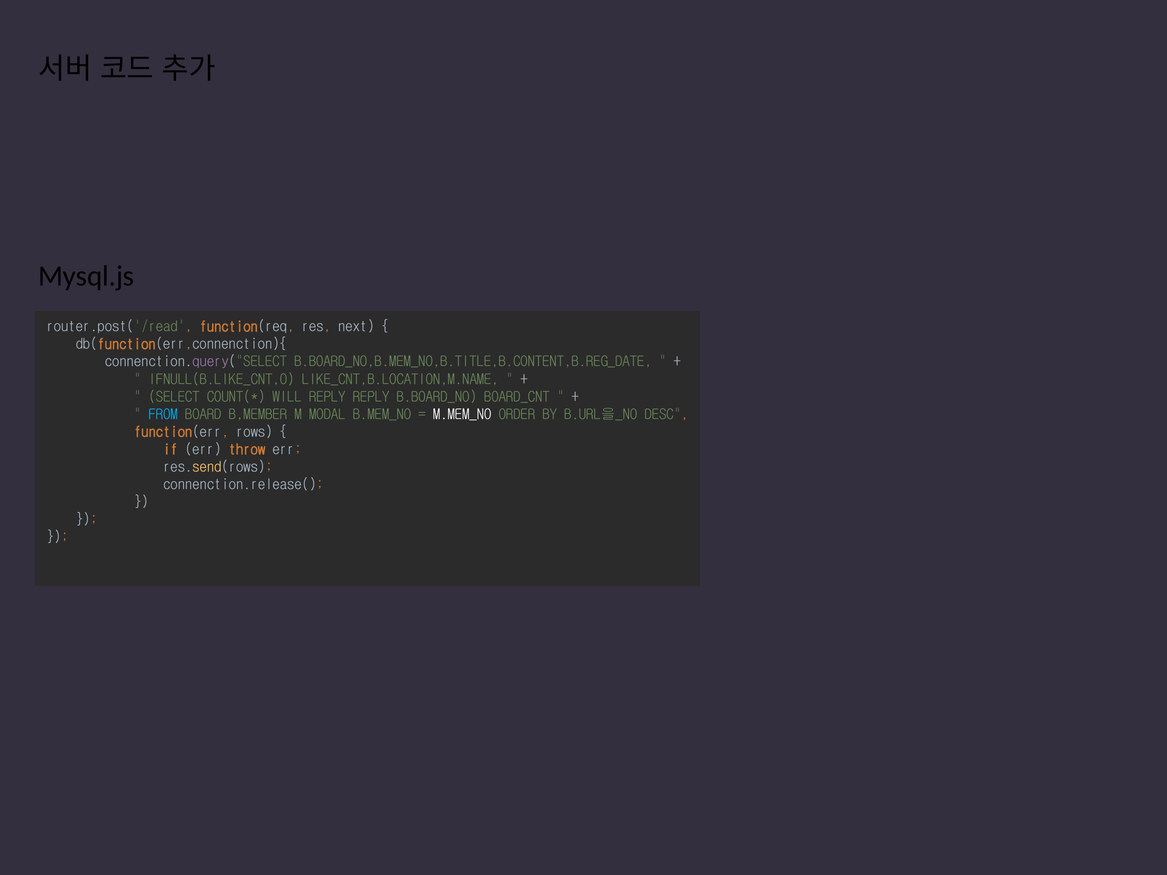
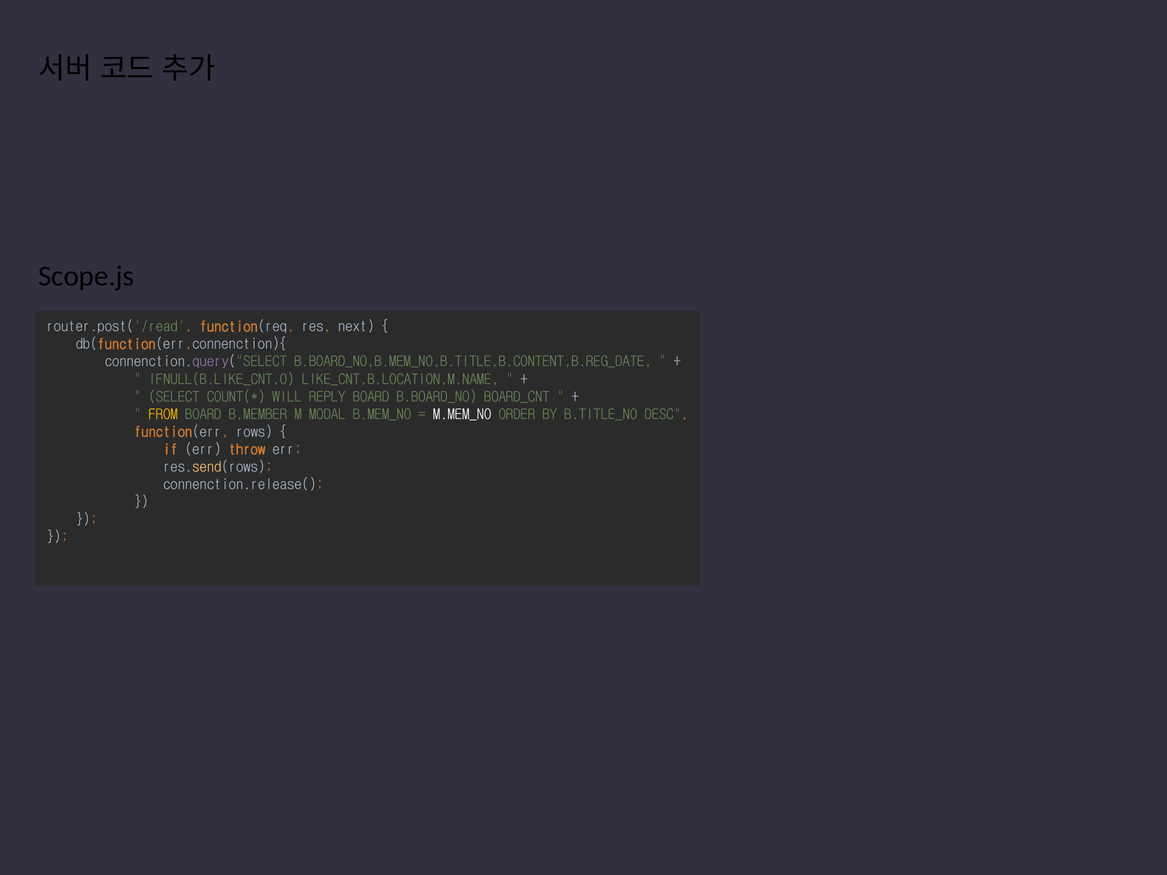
Mysql.js: Mysql.js -> Scope.js
REPLY REPLY: REPLY -> BOARD
FROM colour: light blue -> yellow
B.URL을_NO: B.URL을_NO -> B.TITLE_NO
